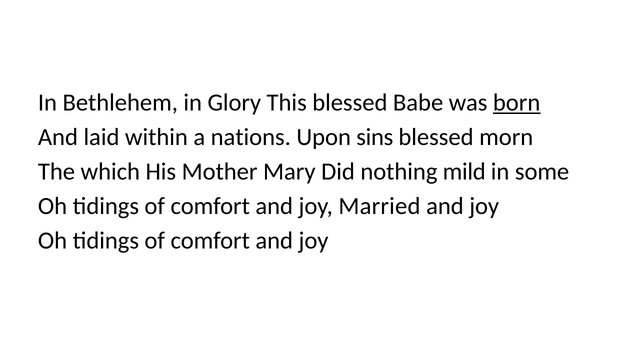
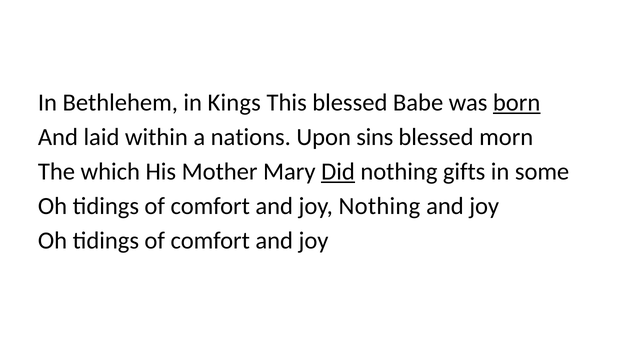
Glory: Glory -> Kings
Did underline: none -> present
mild: mild -> gifts
joy Married: Married -> Nothing
